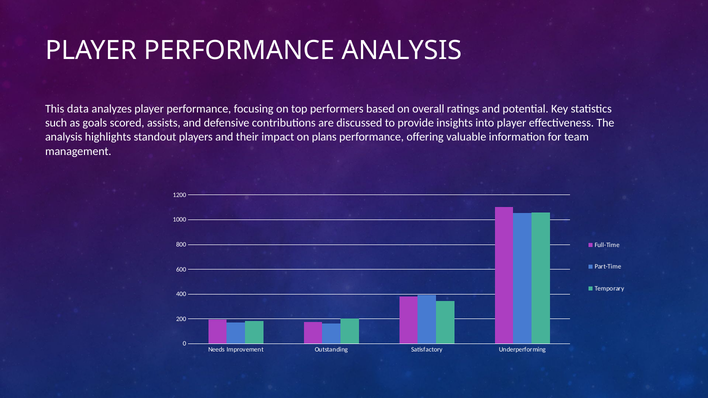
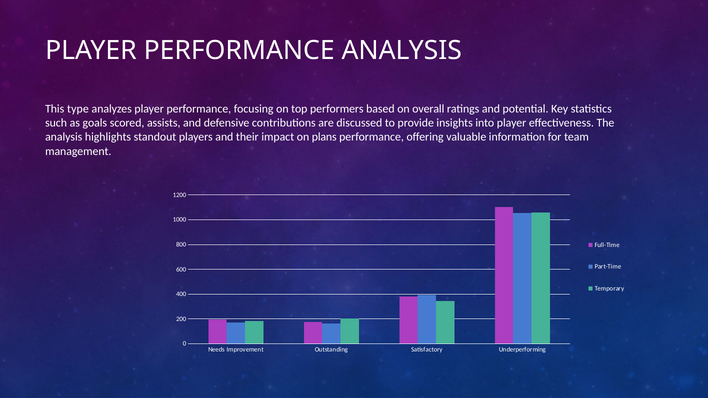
data: data -> type
